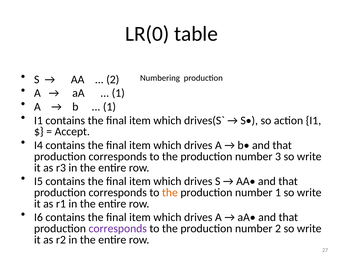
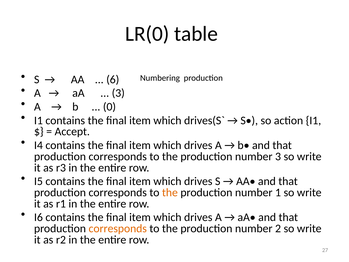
2 at (113, 79): 2 -> 6
1 at (118, 93): 1 -> 3
1 at (109, 107): 1 -> 0
corresponds at (118, 228) colour: purple -> orange
